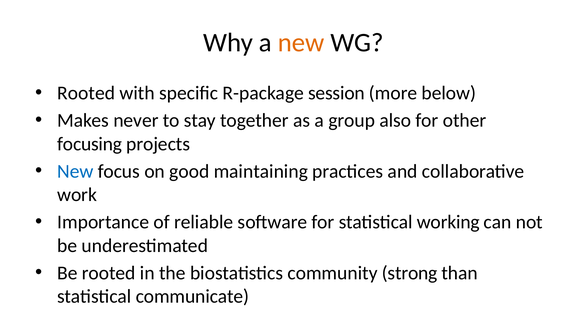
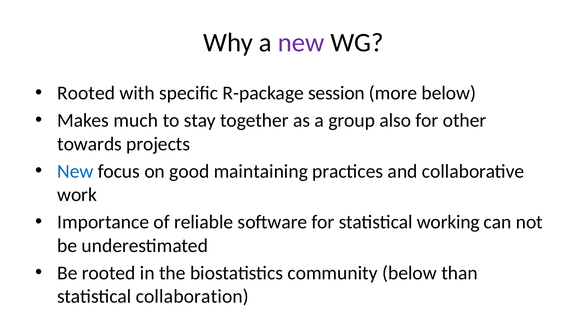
new at (301, 43) colour: orange -> purple
never: never -> much
focusing: focusing -> towards
community strong: strong -> below
communicate: communicate -> collaboration
